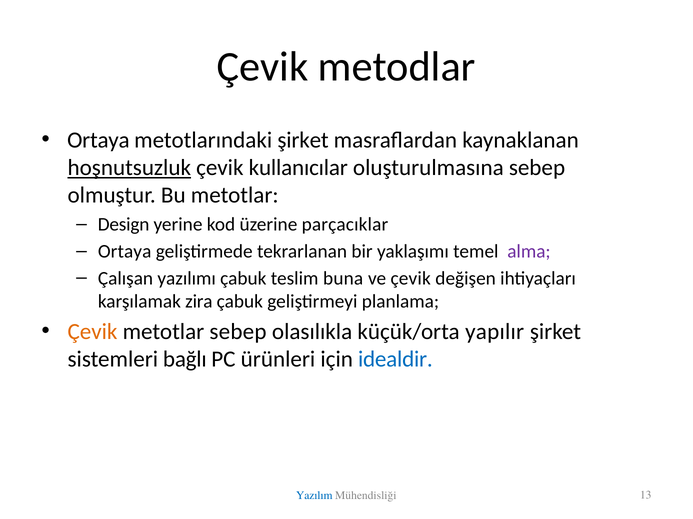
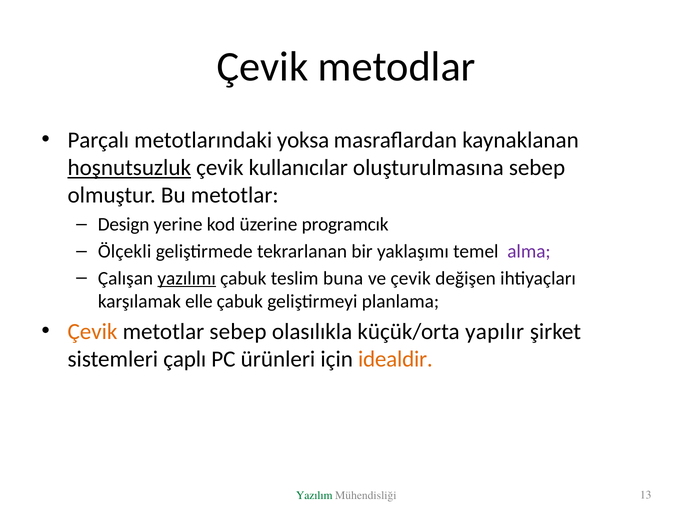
Ortaya at (98, 140): Ortaya -> Parçalı
metotlarındaki şirket: şirket -> yoksa
parçacıklar: parçacıklar -> programcık
Ortaya at (125, 252): Ortaya -> Ölçekli
yazılımı underline: none -> present
zira: zira -> elle
bağlı: bağlı -> çaplı
idealdir colour: blue -> orange
Yazılım colour: blue -> green
